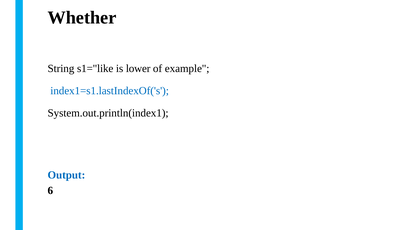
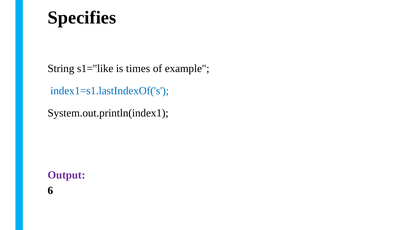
Whether: Whether -> Specifies
lower: lower -> times
Output colour: blue -> purple
